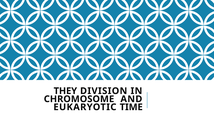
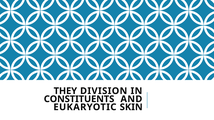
CHROMOSOME: CHROMOSOME -> CONSTITUENTS
TIME: TIME -> SKIN
